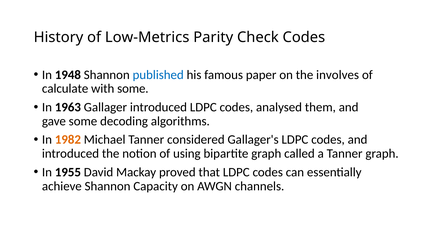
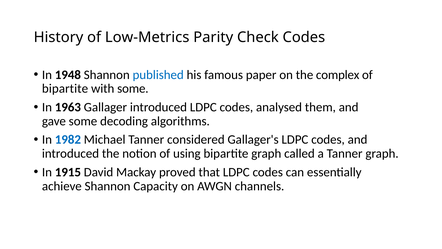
involves: involves -> complex
calculate at (65, 89): calculate -> bipartite
1982 colour: orange -> blue
1955: 1955 -> 1915
